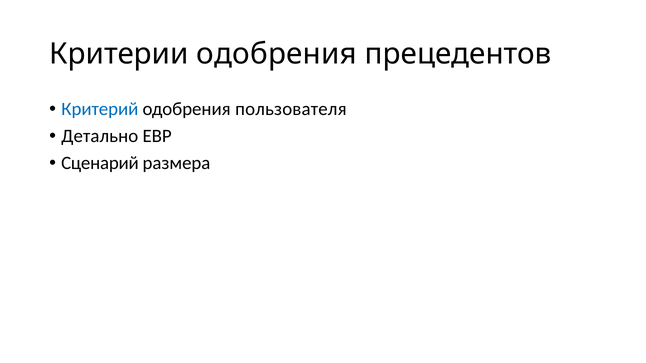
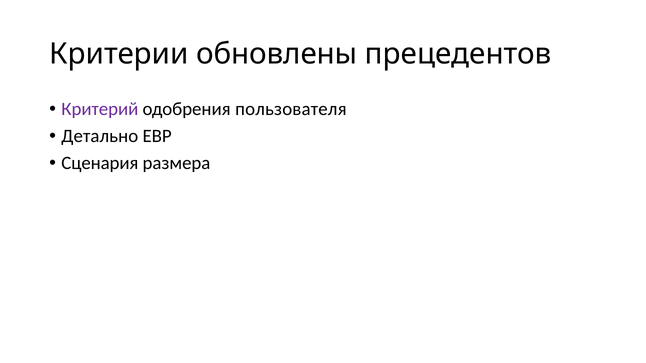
Критерии одобрения: одобрения -> обновлены
Критерий colour: blue -> purple
Сценарий: Сценарий -> Сценария
